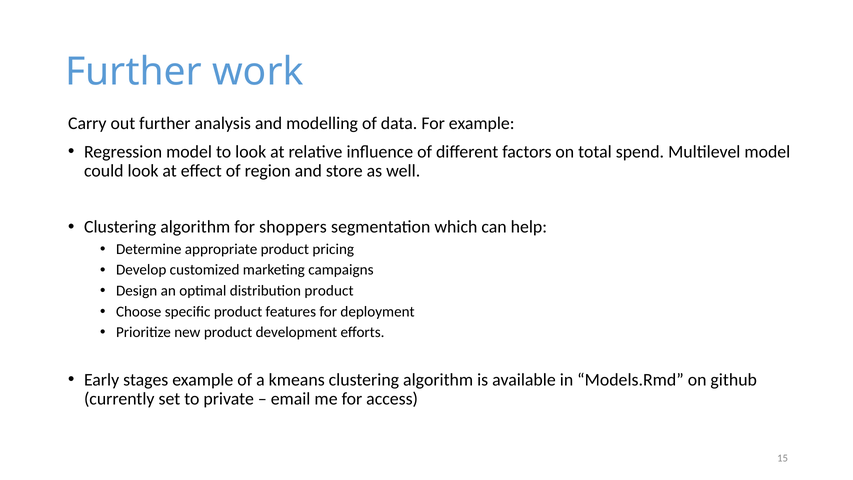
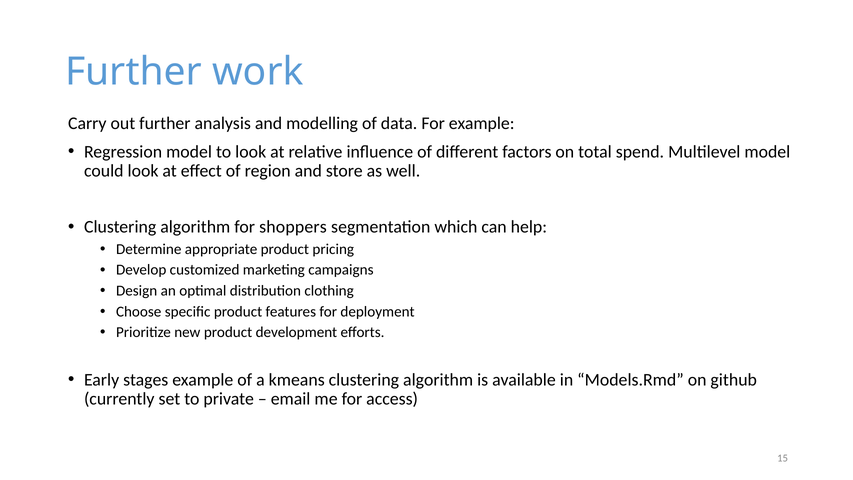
distribution product: product -> clothing
